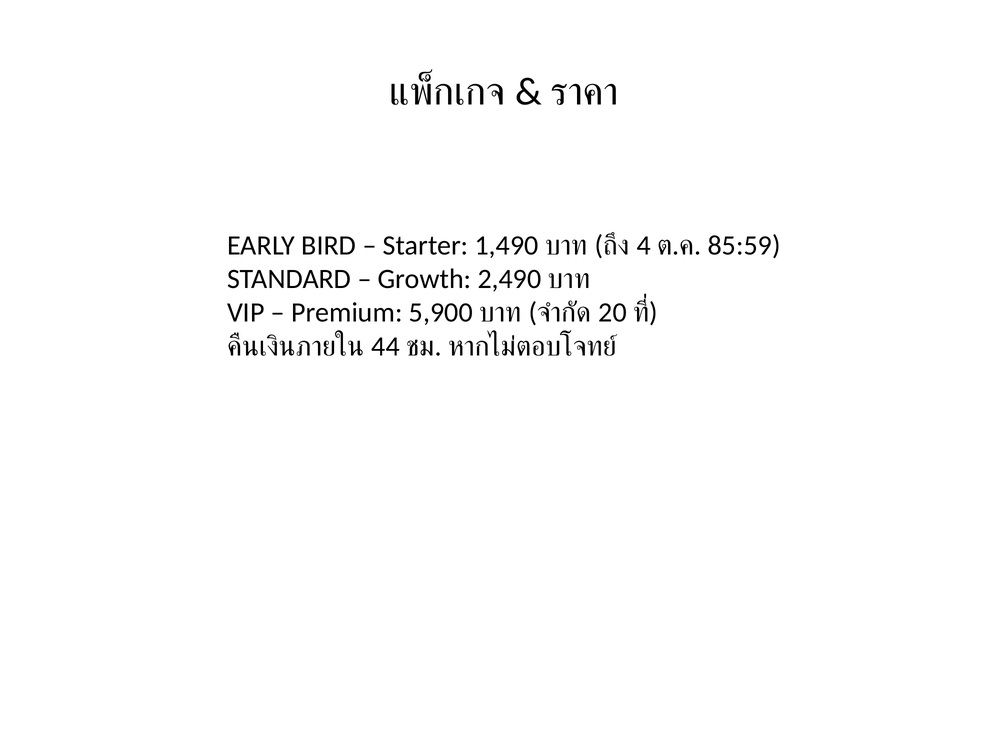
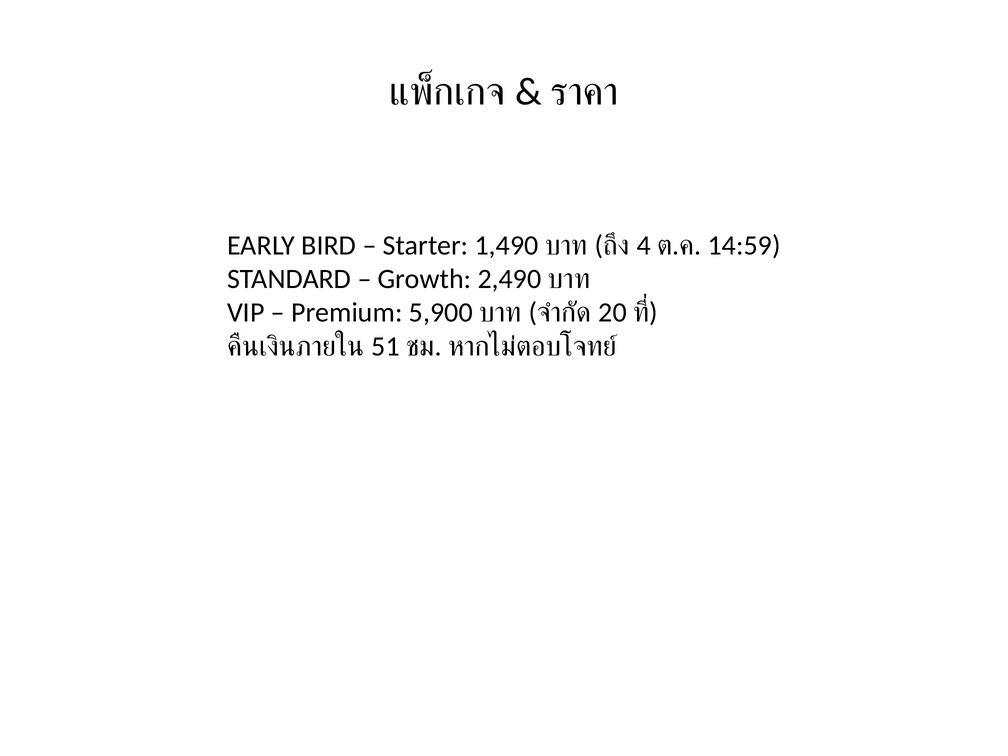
85:59: 85:59 -> 14:59
44: 44 -> 51
